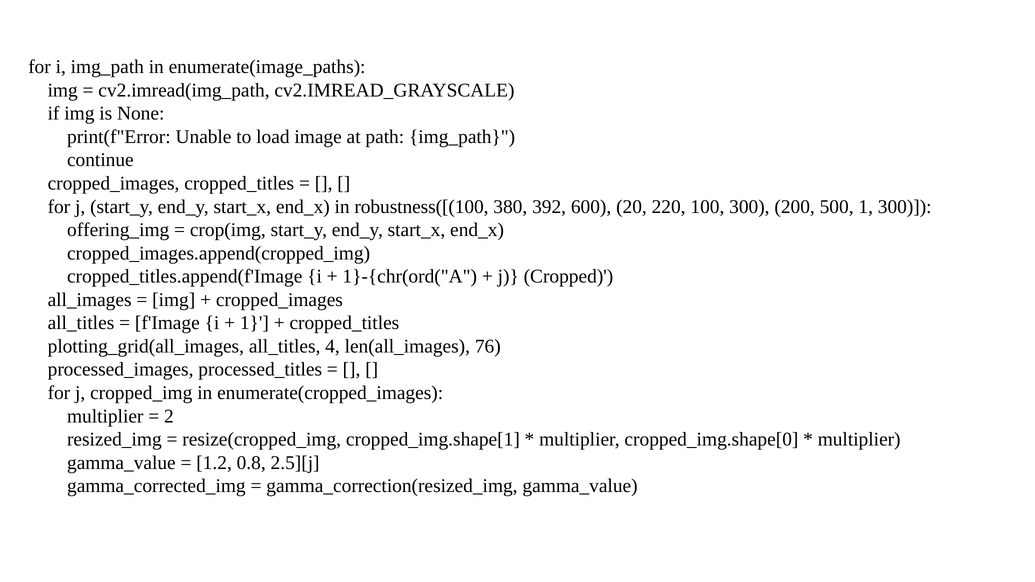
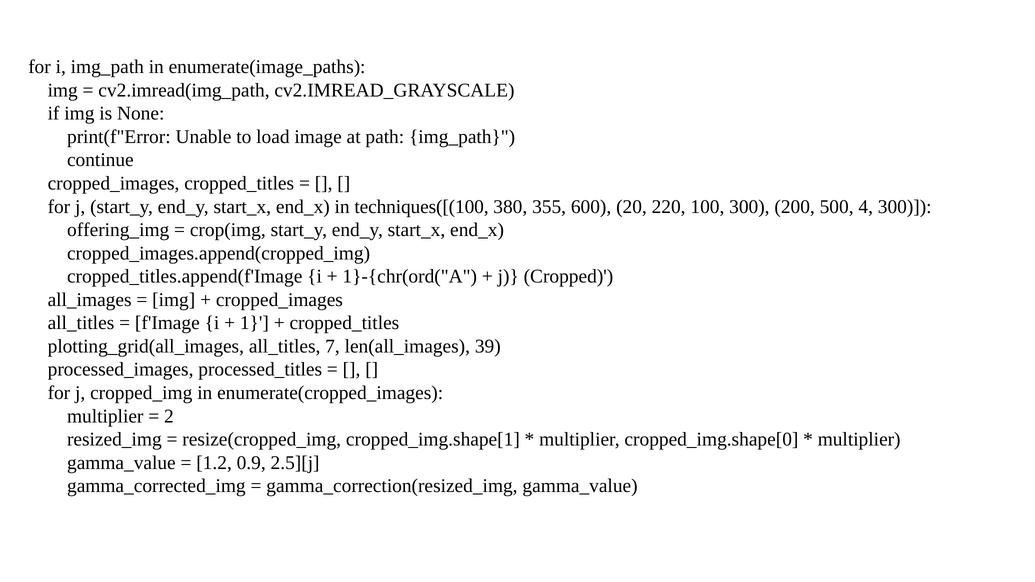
robustness([(100: robustness([(100 -> techniques([(100
392: 392 -> 355
500 1: 1 -> 4
4: 4 -> 7
76: 76 -> 39
0.8: 0.8 -> 0.9
